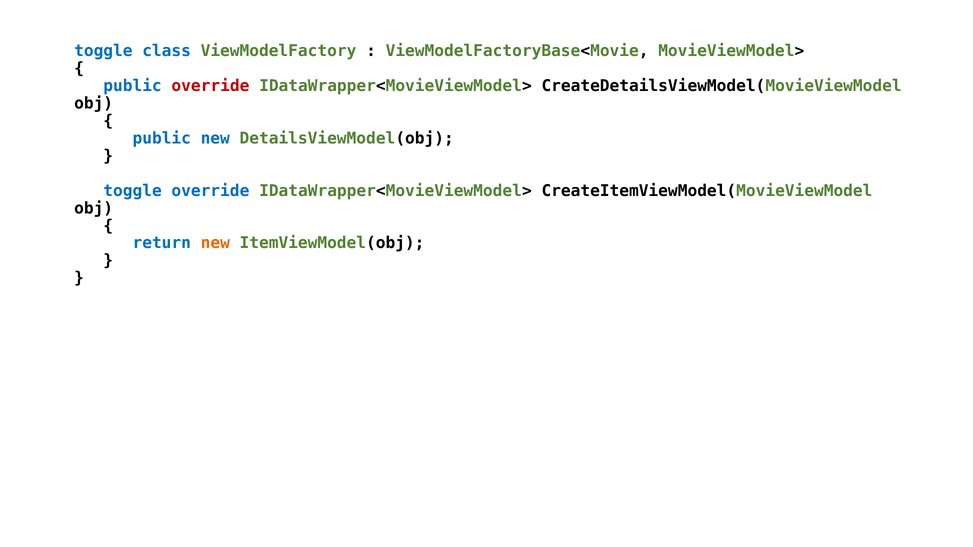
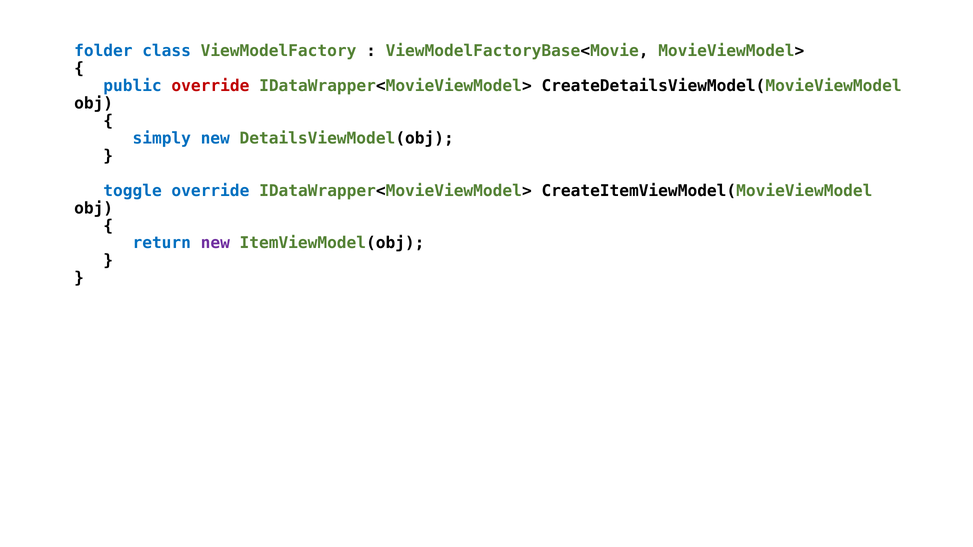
toggle at (103, 51): toggle -> folder
public at (162, 138): public -> simply
new at (215, 243) colour: orange -> purple
